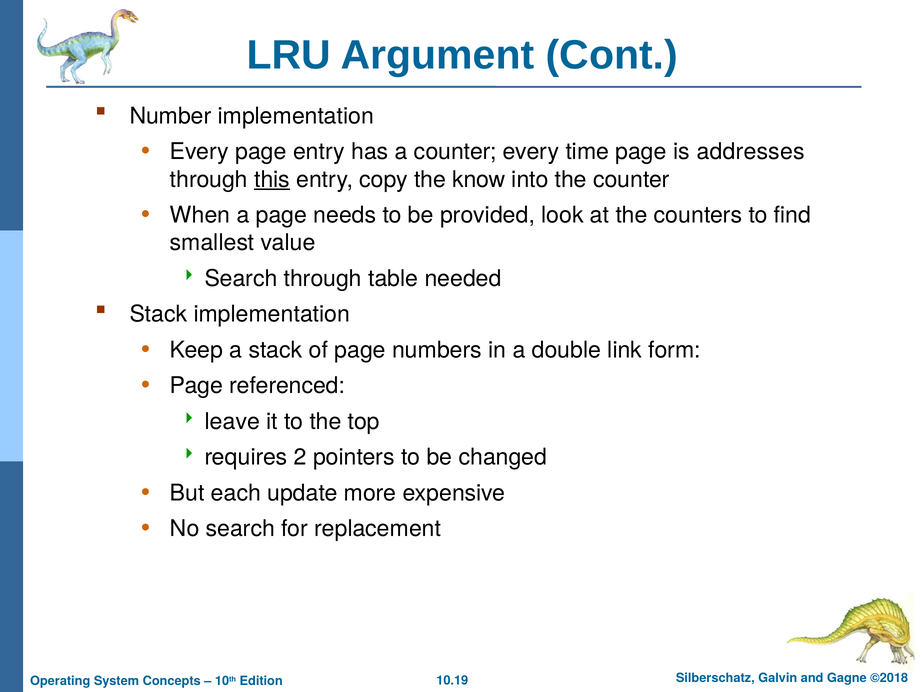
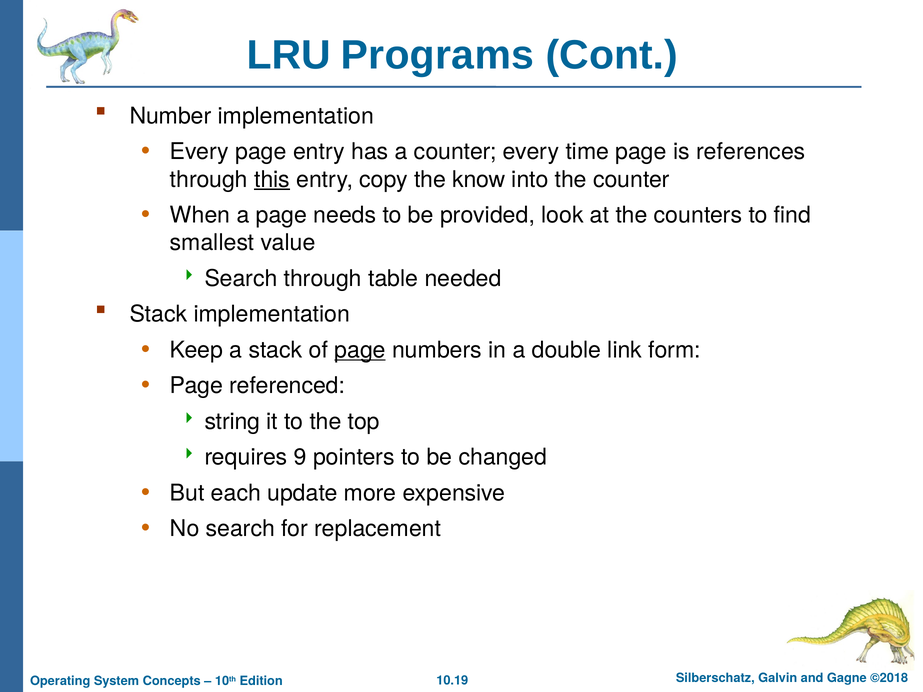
Argument: Argument -> Programs
addresses: addresses -> references
page at (360, 350) underline: none -> present
leave: leave -> string
2: 2 -> 9
